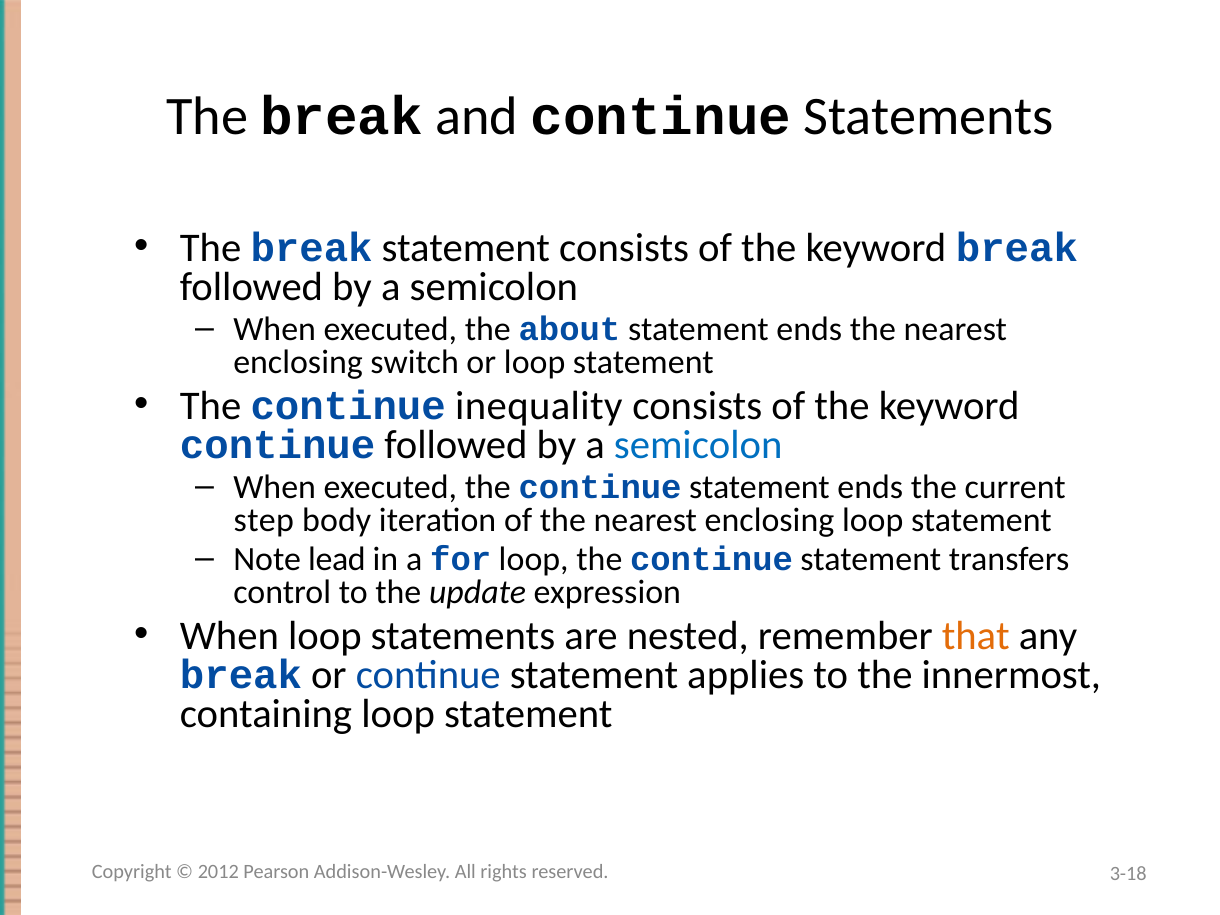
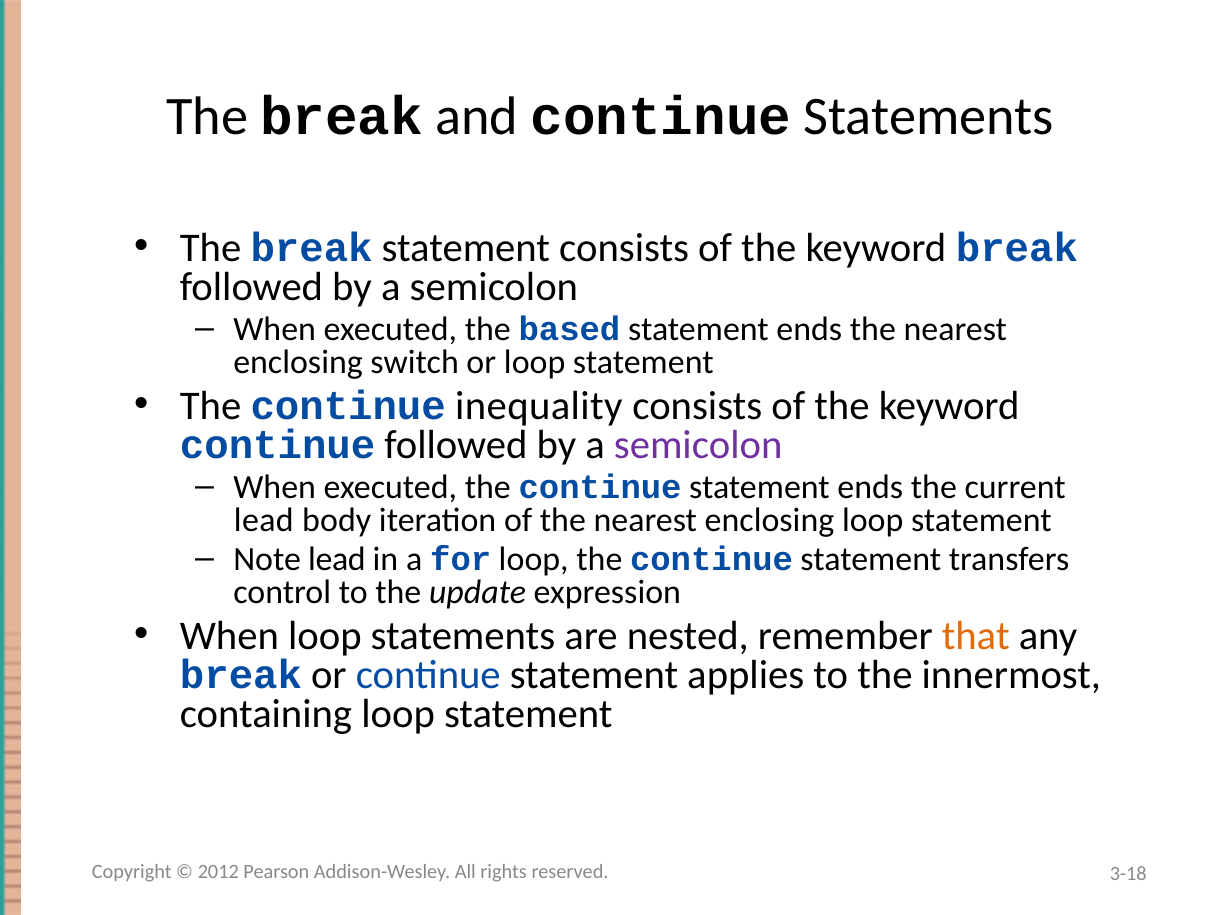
about: about -> based
semicolon at (698, 445) colour: blue -> purple
step at (264, 520): step -> lead
